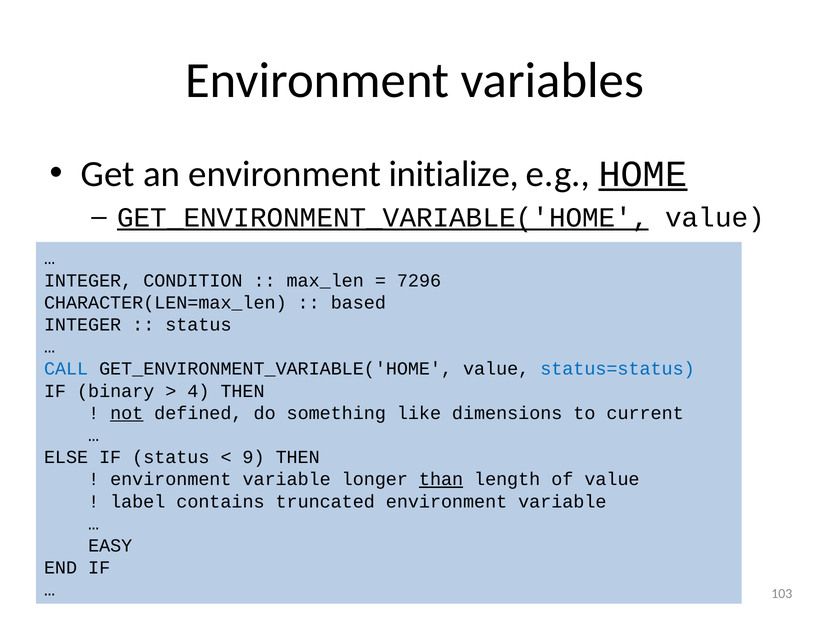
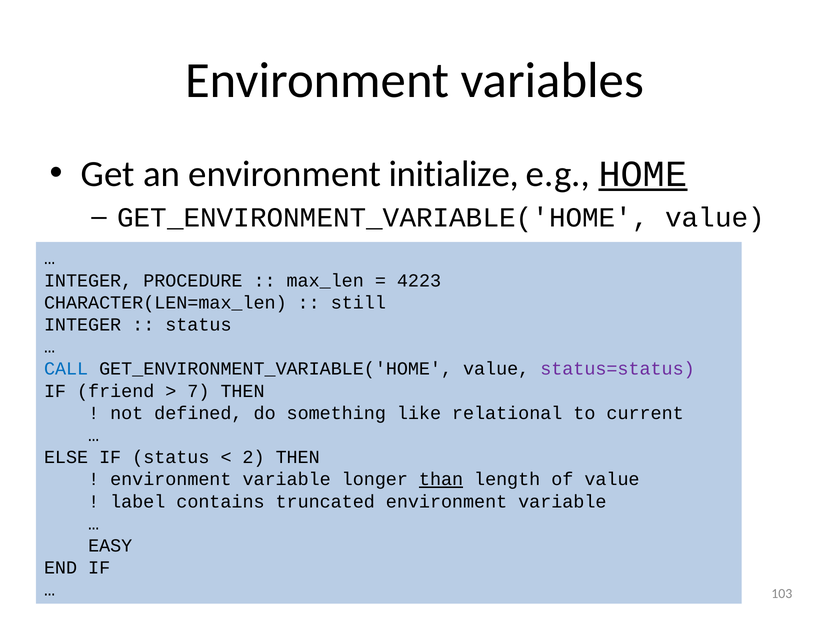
GET_ENVIRONMENT_VARIABLE('HOME at (383, 218) underline: present -> none
CONDITION: CONDITION -> PROCEDURE
7296: 7296 -> 4223
based: based -> still
status=status colour: blue -> purple
binary: binary -> friend
4: 4 -> 7
not underline: present -> none
dimensions: dimensions -> relational
9: 9 -> 2
